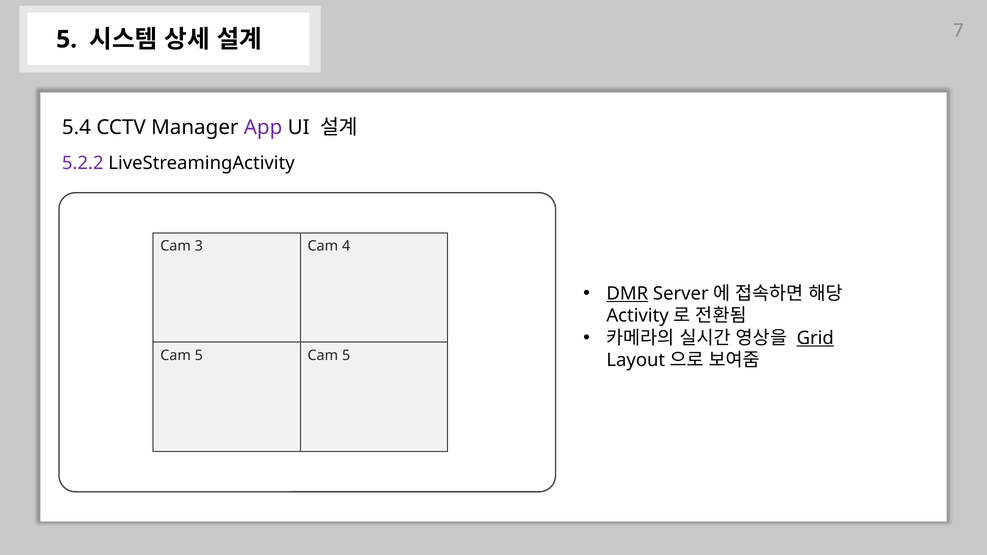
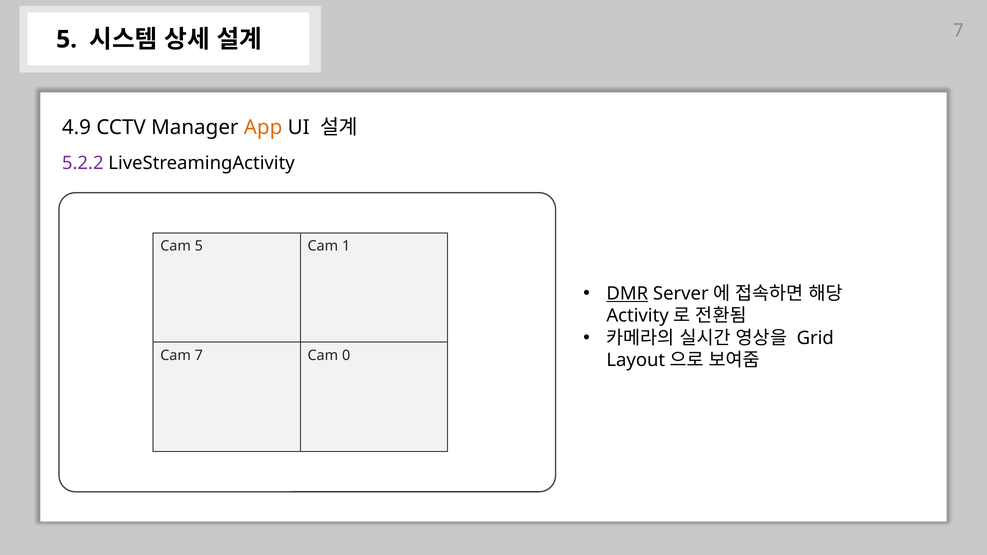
5.4: 5.4 -> 4.9
App colour: purple -> orange
Cam 3: 3 -> 5
4: 4 -> 1
Grid underline: present -> none
5 at (199, 356): 5 -> 7
5 at (346, 356): 5 -> 0
